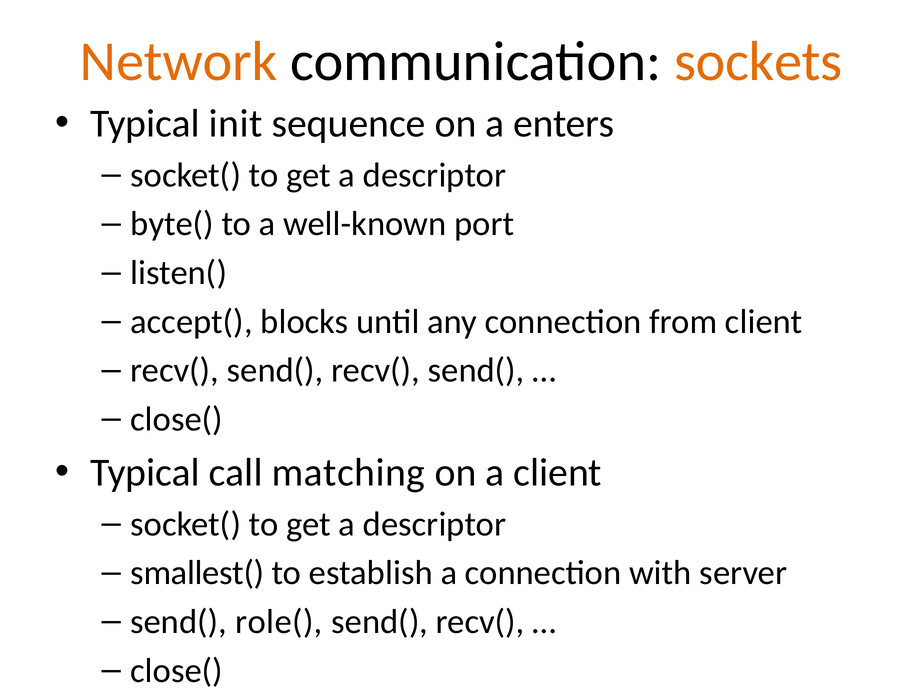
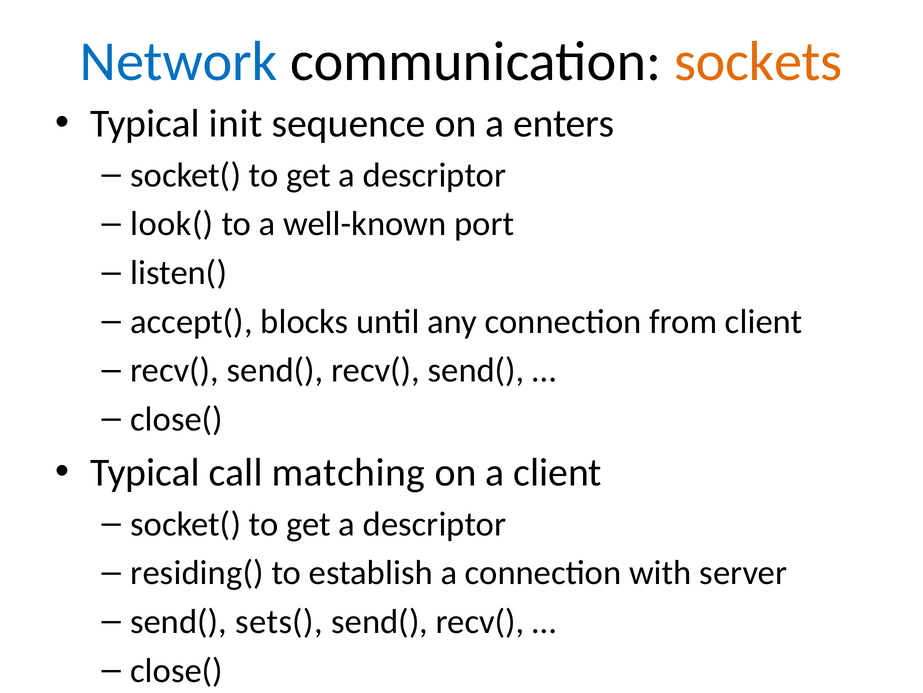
Network colour: orange -> blue
byte(: byte( -> look(
smallest(: smallest( -> residing(
role(: role( -> sets(
